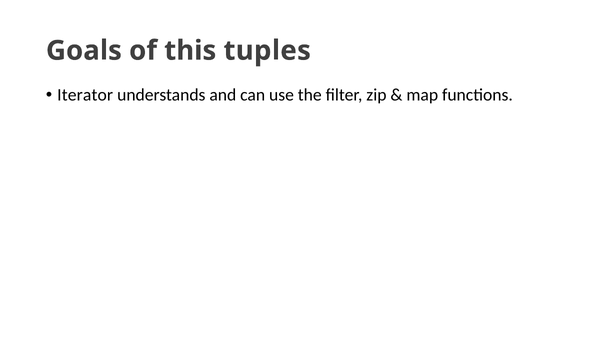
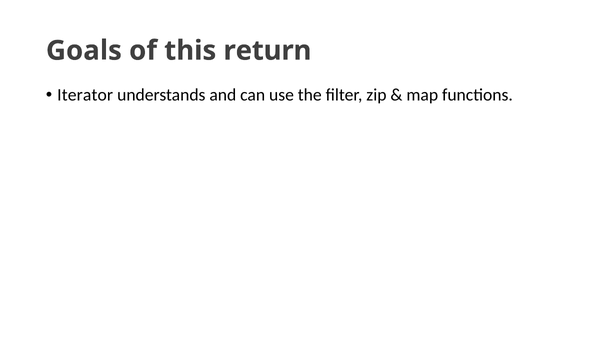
tuples: tuples -> return
